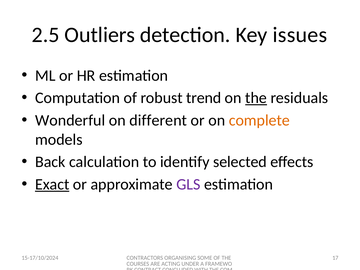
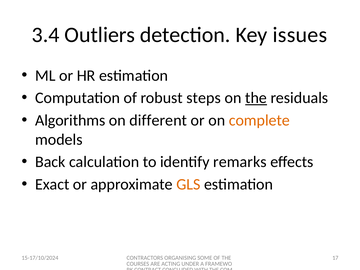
2.5: 2.5 -> 3.4
trend: trend -> steps
Wonderful: Wonderful -> Algorithms
selected: selected -> remarks
Exact underline: present -> none
GLS colour: purple -> orange
